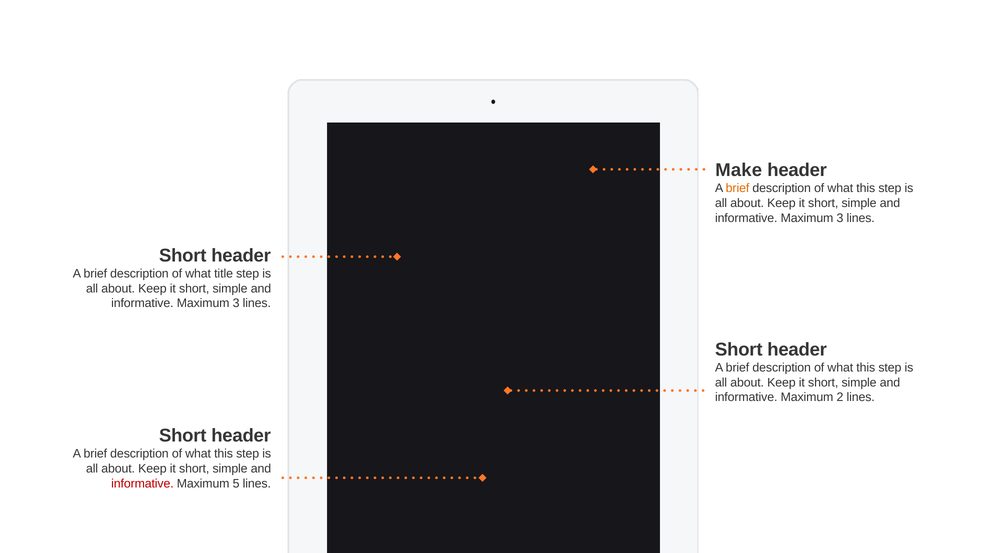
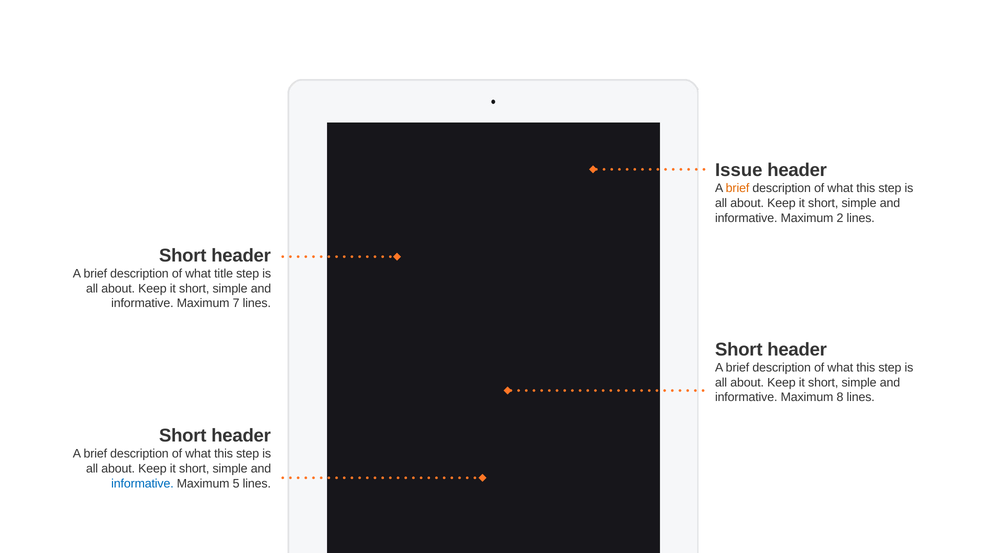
Make: Make -> Issue
3 at (840, 218): 3 -> 2
3 at (236, 304): 3 -> 7
2: 2 -> 8
informative at (142, 484) colour: red -> blue
